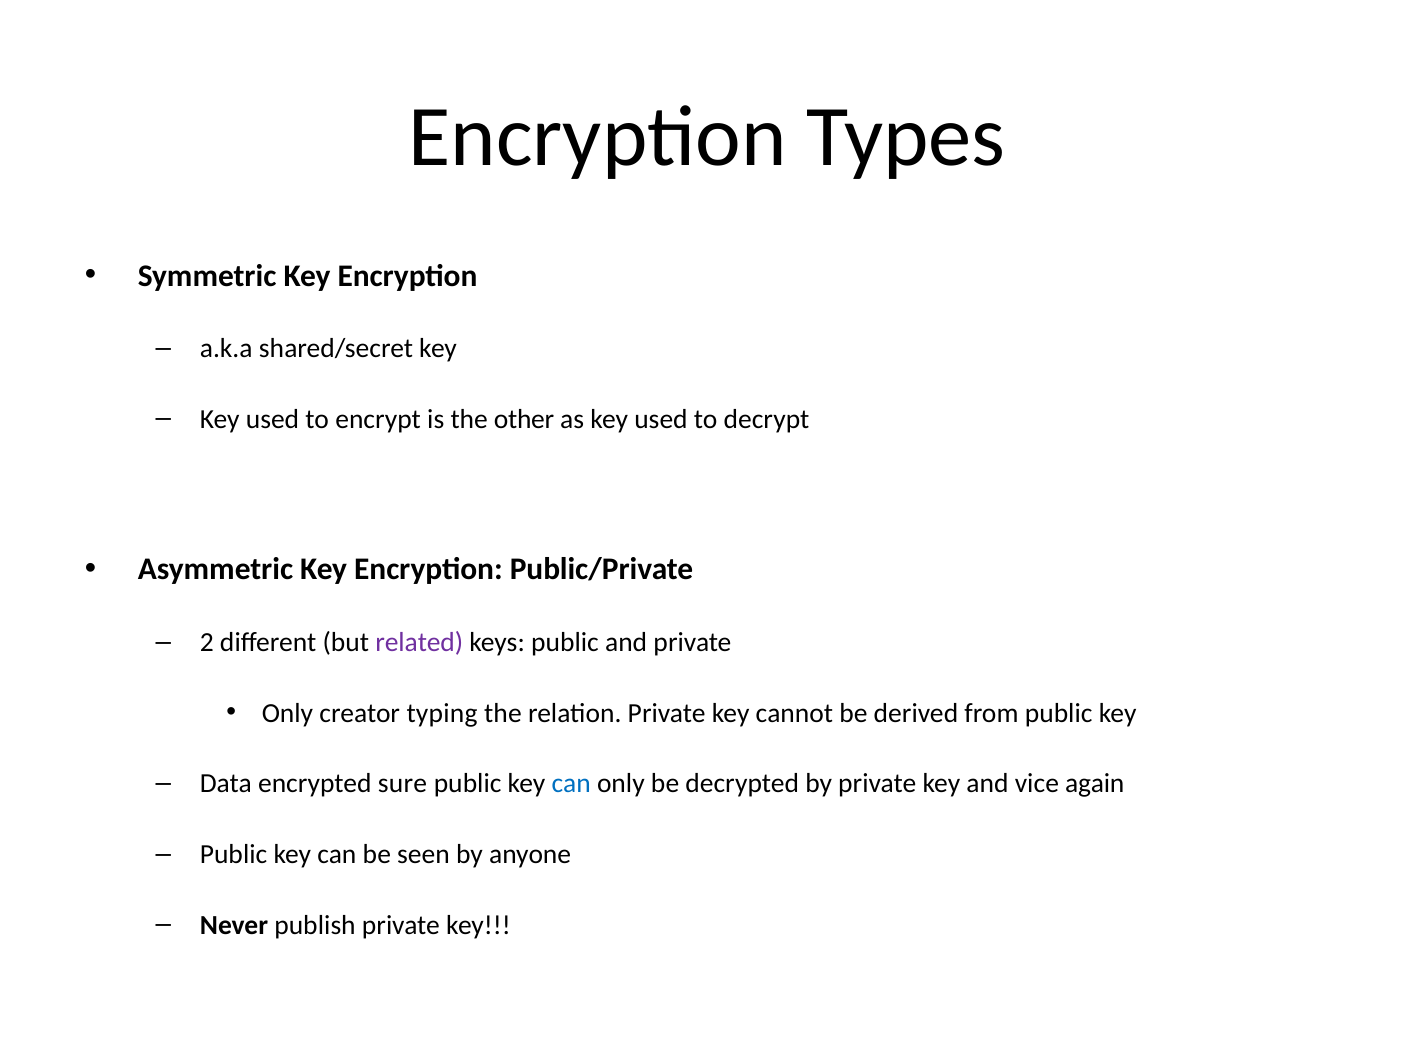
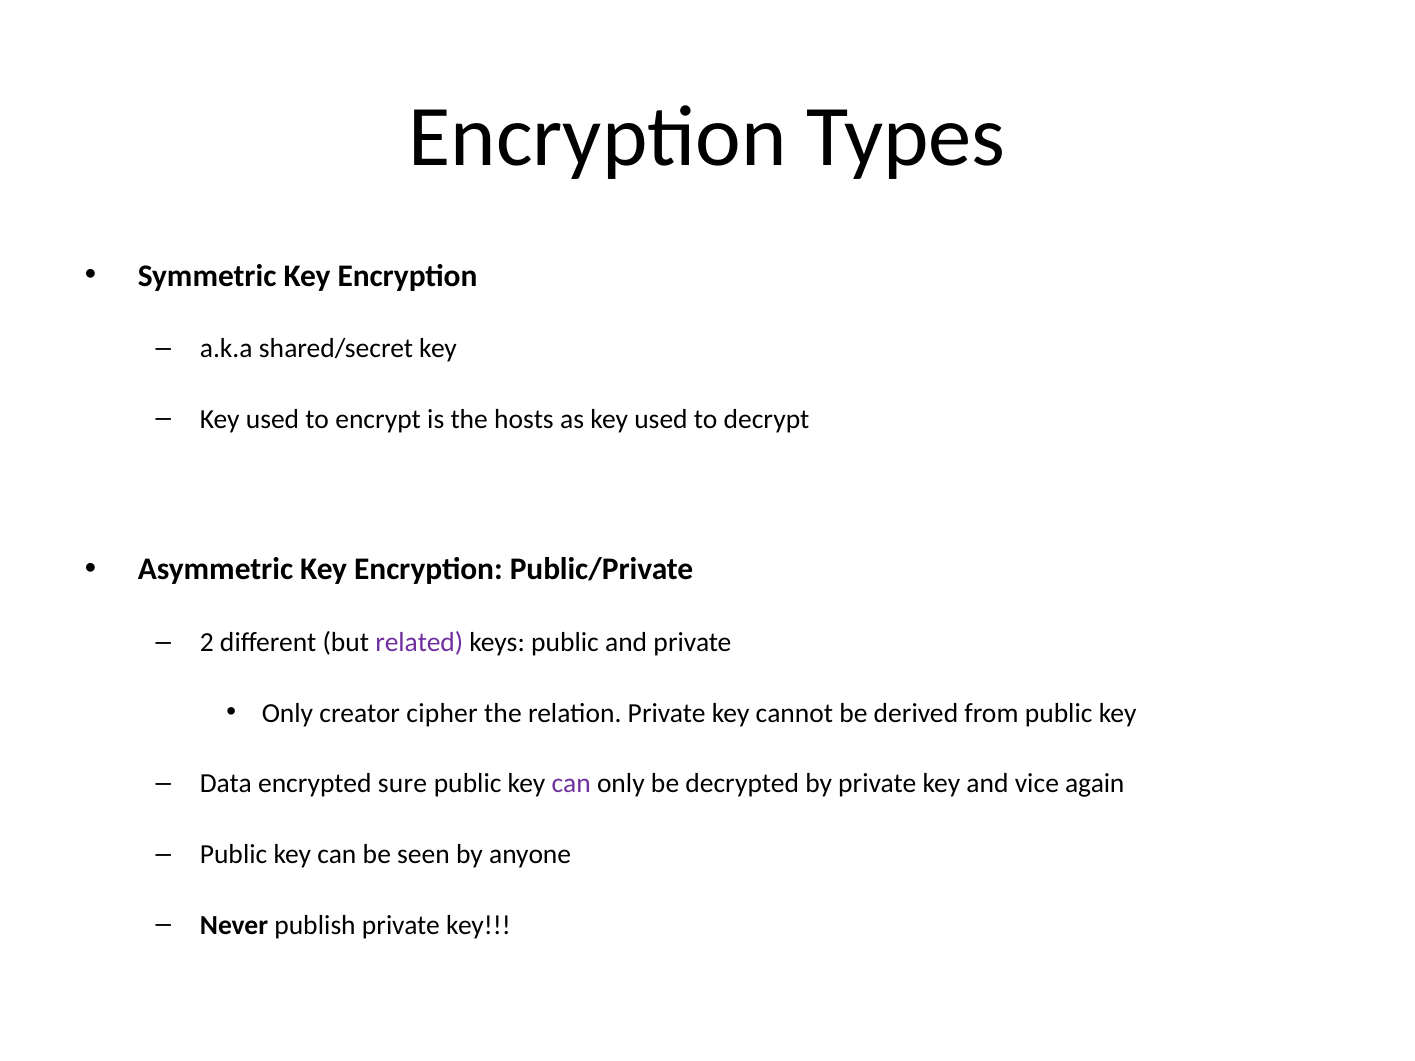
other: other -> hosts
typing: typing -> cipher
can at (571, 784) colour: blue -> purple
